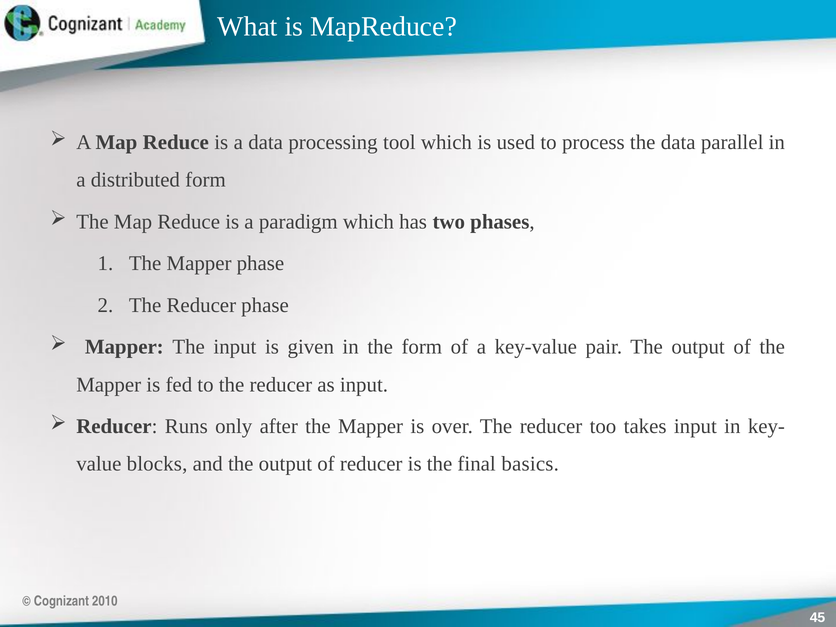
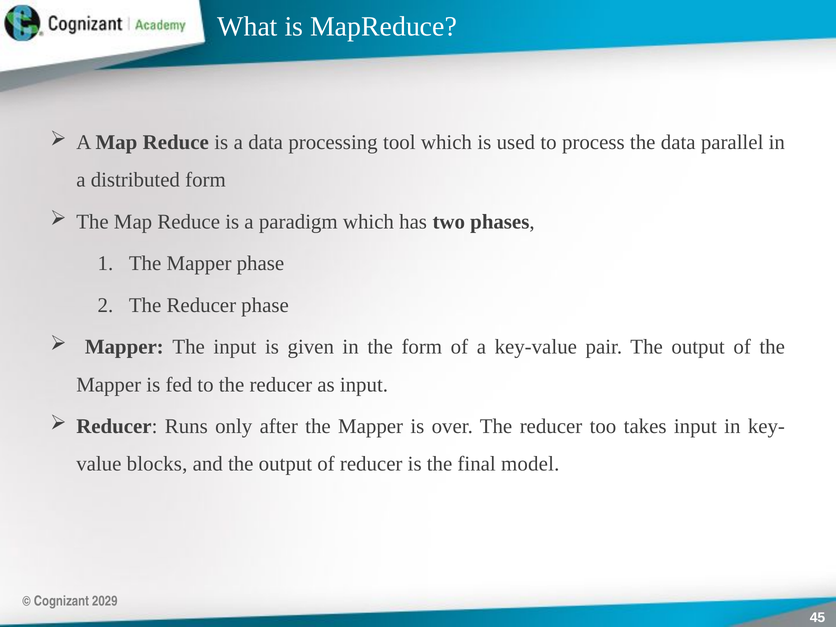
basics: basics -> model
2010: 2010 -> 2029
